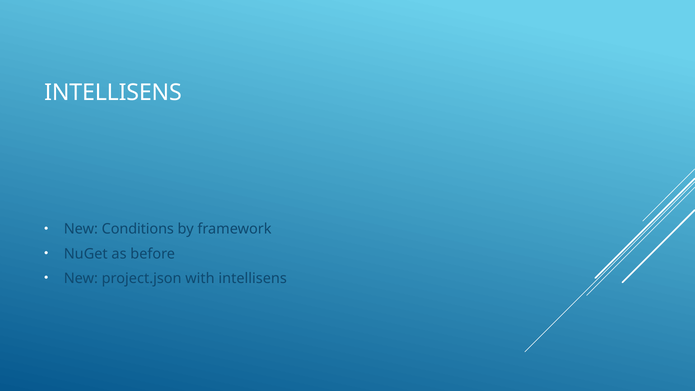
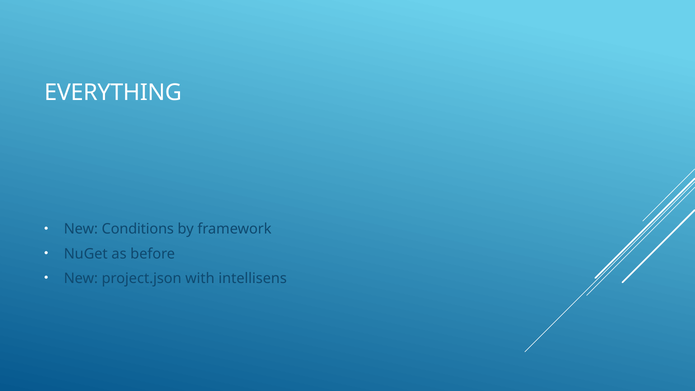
INTELLISENS at (113, 93): INTELLISENS -> EVERYTHING
